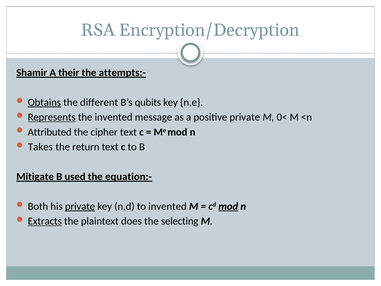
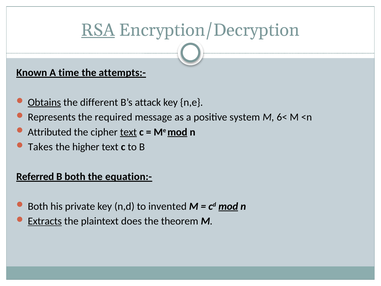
RSA underline: none -> present
Shamir: Shamir -> Known
their: their -> time
qubits: qubits -> attack
Represents underline: present -> none
the invented: invented -> required
positive private: private -> system
0<: 0< -> 6<
text at (128, 132) underline: none -> present
mod at (177, 132) underline: none -> present
return: return -> higher
Mitigate: Mitigate -> Referred
B used: used -> both
private at (80, 206) underline: present -> none
selecting: selecting -> theorem
